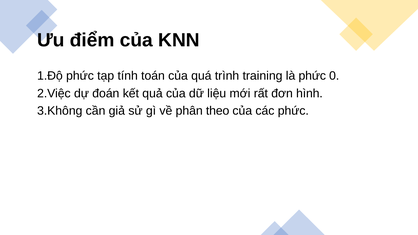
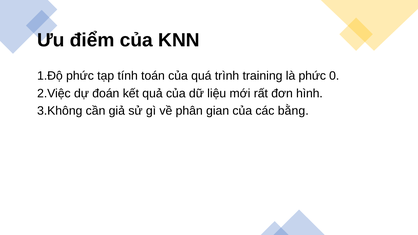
theo: theo -> gian
các phức: phức -> bằng
